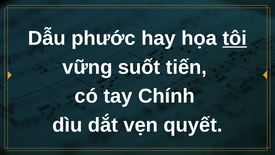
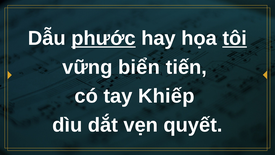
phước underline: none -> present
suốt: suốt -> biển
Chính: Chính -> Khiếp
